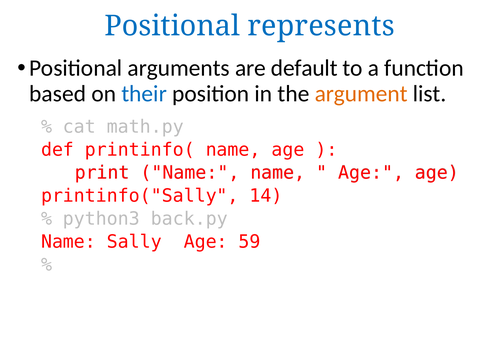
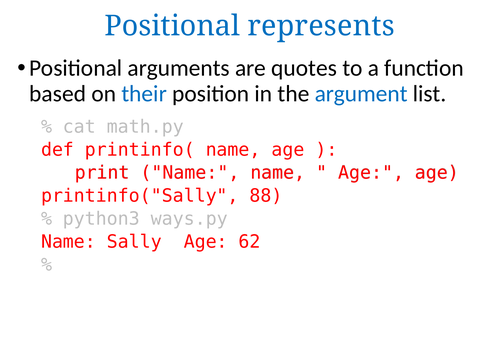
default: default -> quotes
argument colour: orange -> blue
14: 14 -> 88
back.py: back.py -> ways.py
59: 59 -> 62
